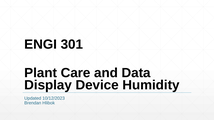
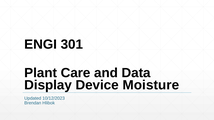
Humidity: Humidity -> Moisture
